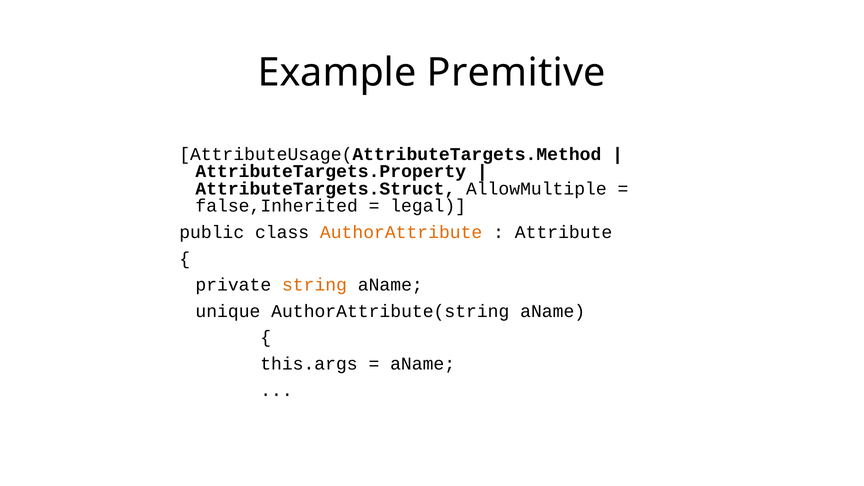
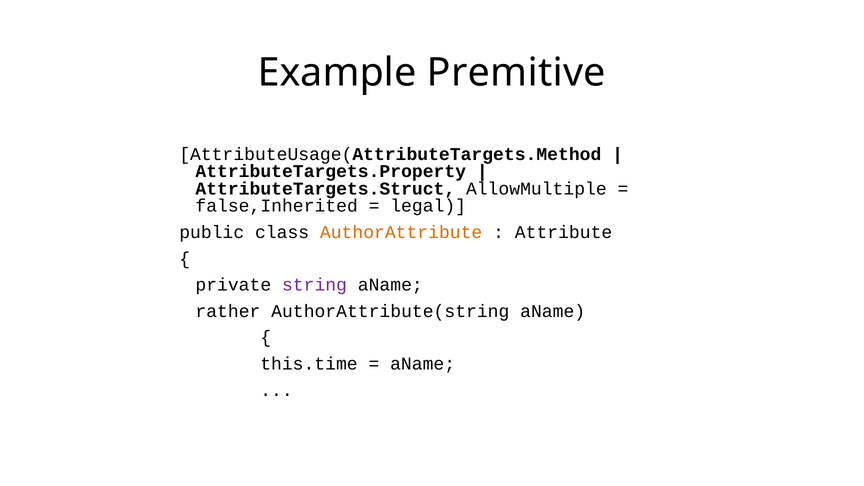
string colour: orange -> purple
unique: unique -> rather
this.args: this.args -> this.time
